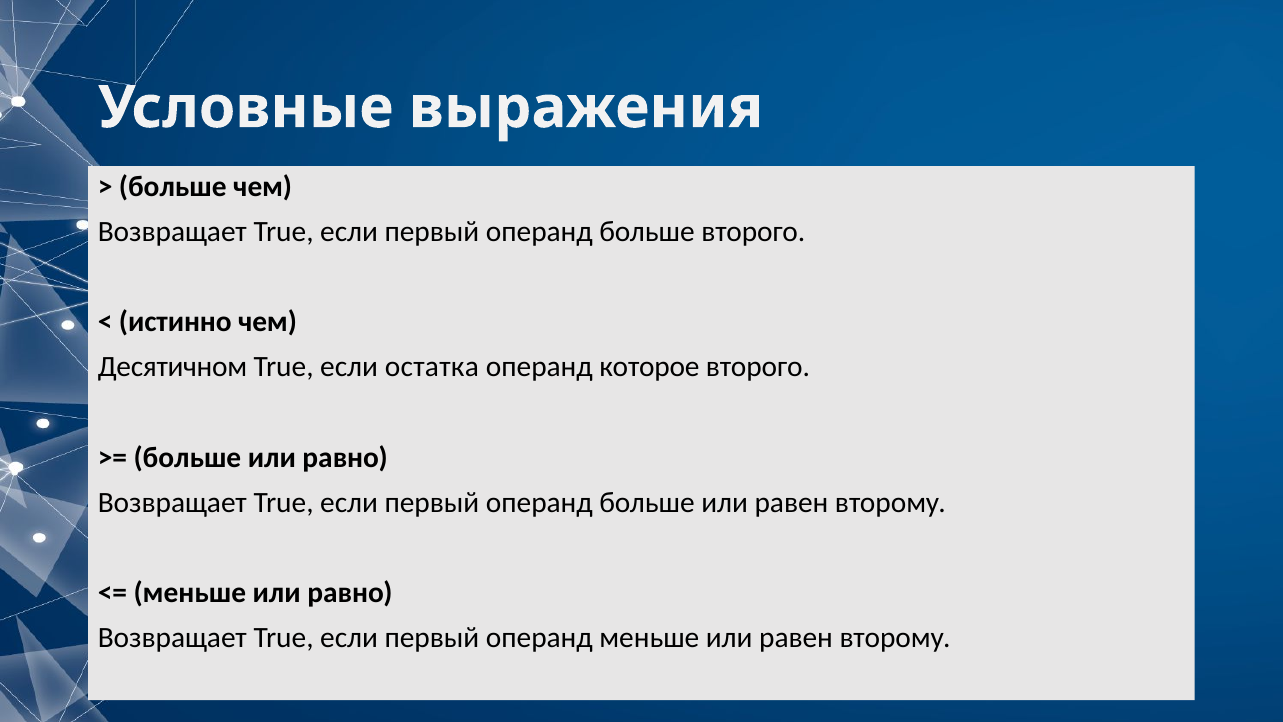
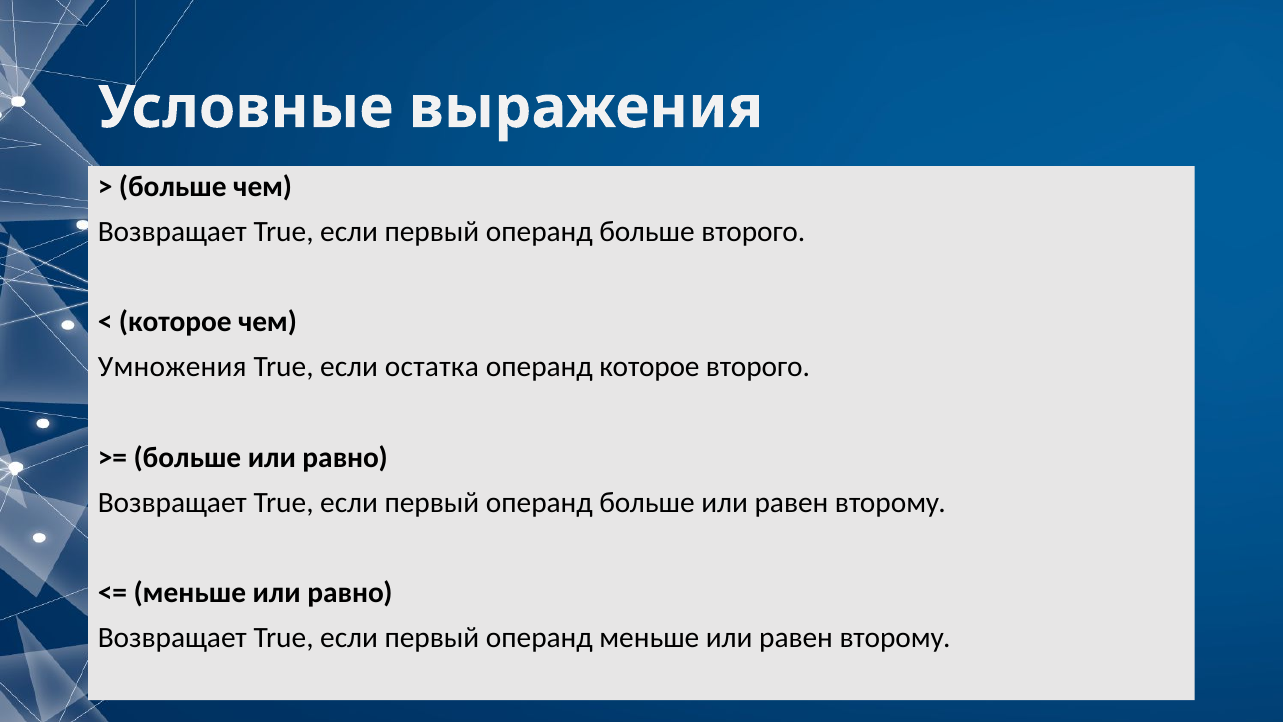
истинно at (175, 322): истинно -> которое
Десятичном: Десятичном -> Умножения
